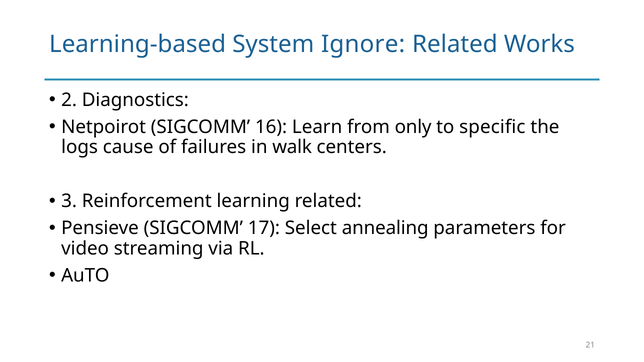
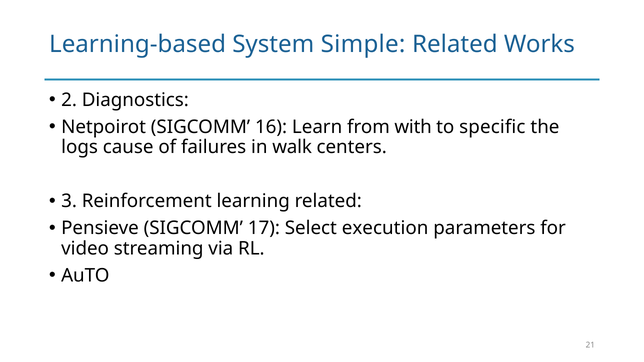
Ignore: Ignore -> Simple
only: only -> with
annealing: annealing -> execution
